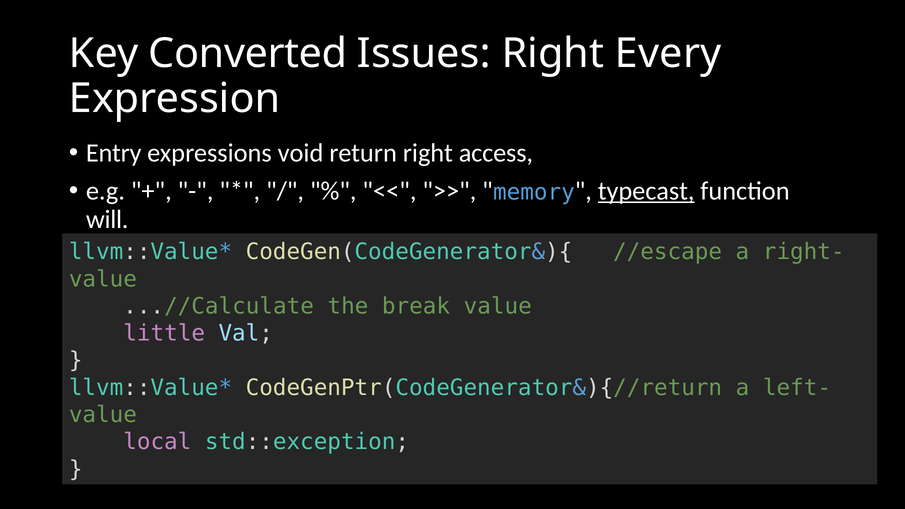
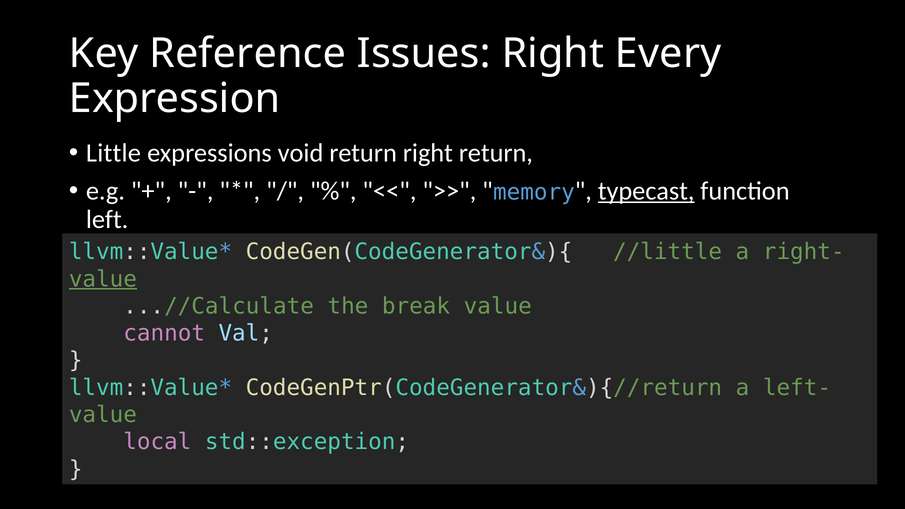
Converted: Converted -> Reference
Entry: Entry -> Little
right access: access -> return
will: will -> left
//escape: //escape -> //little
value at (103, 279) underline: none -> present
little: little -> cannot
